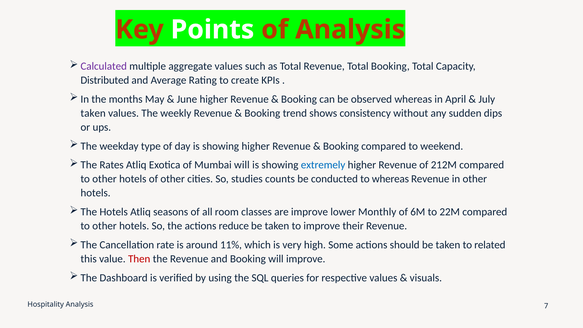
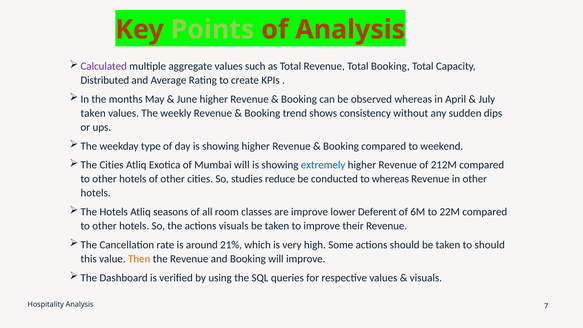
Points colour: white -> light green
The Rates: Rates -> Cities
counts: counts -> reduce
Monthly: Monthly -> Deferent
actions reduce: reduce -> visuals
11%: 11% -> 21%
to related: related -> should
Then colour: red -> orange
